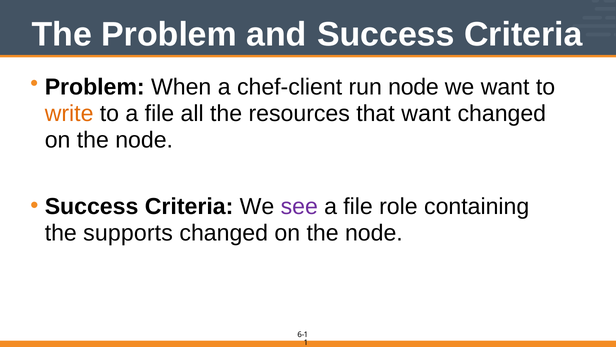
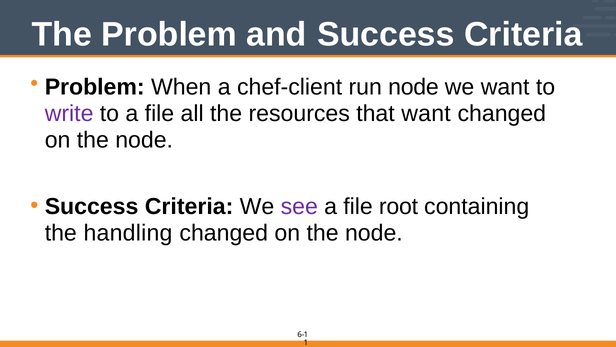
write colour: orange -> purple
role: role -> root
supports: supports -> handling
